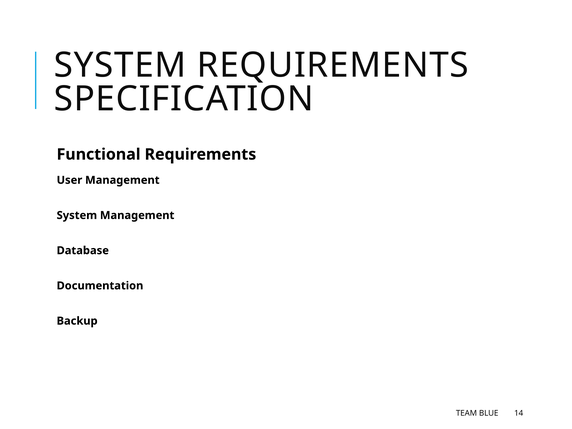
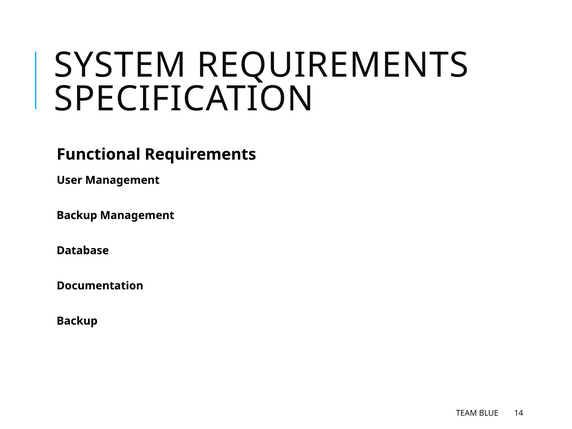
System at (77, 215): System -> Backup
